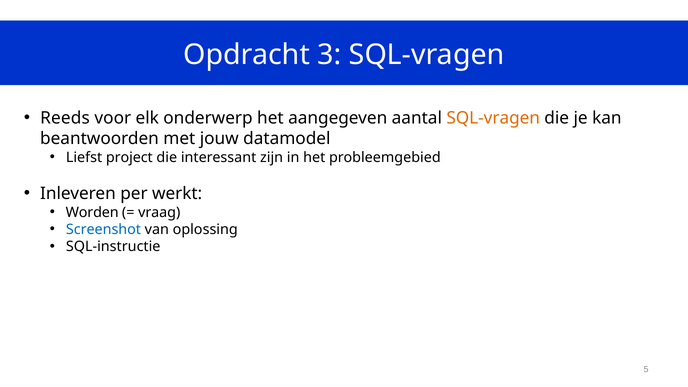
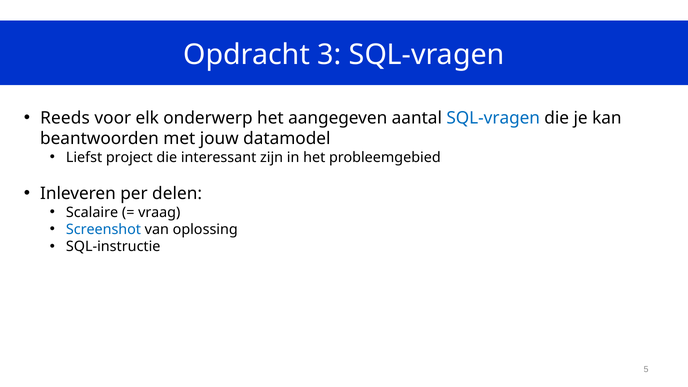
SQL-vragen at (493, 118) colour: orange -> blue
werkt: werkt -> delen
Worden: Worden -> Scalaire
